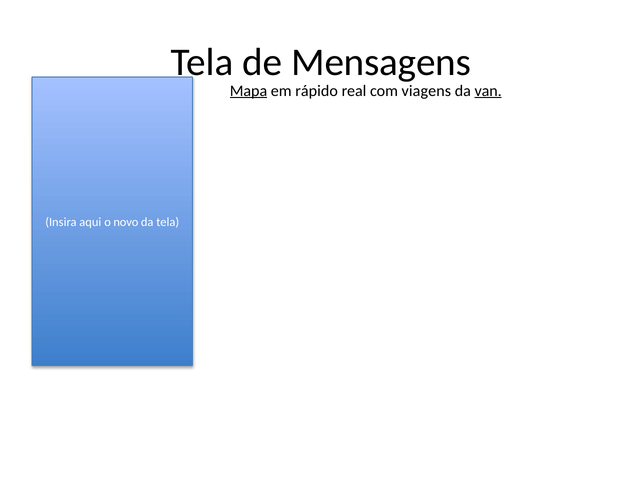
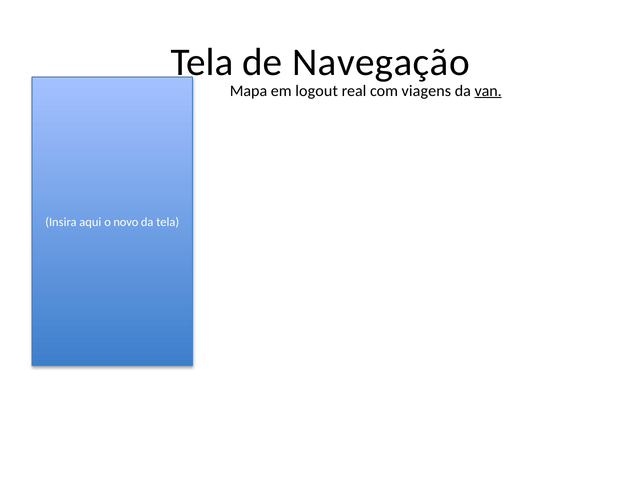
Mensagens: Mensagens -> Navegação
Mapa underline: present -> none
rápido: rápido -> logout
